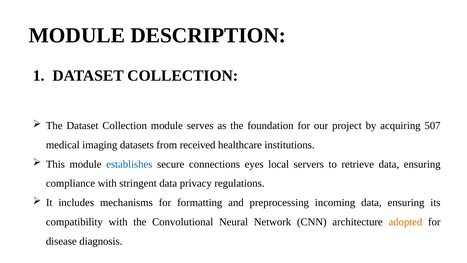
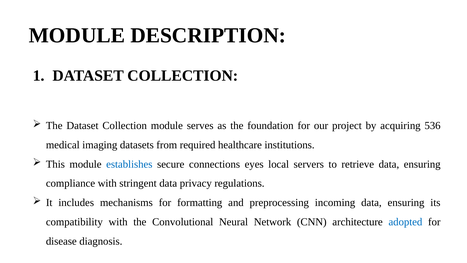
507: 507 -> 536
received: received -> required
adopted colour: orange -> blue
